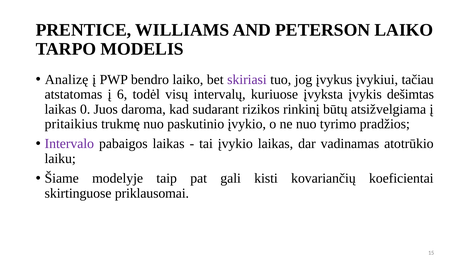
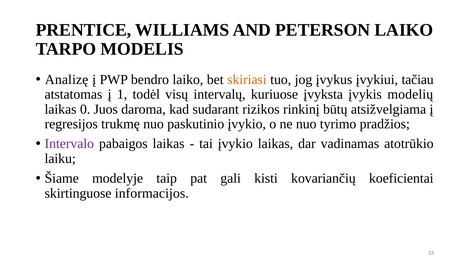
skiriasi colour: purple -> orange
6: 6 -> 1
dešimtas: dešimtas -> modelių
pritaikius: pritaikius -> regresijos
priklausomai: priklausomai -> informacijos
